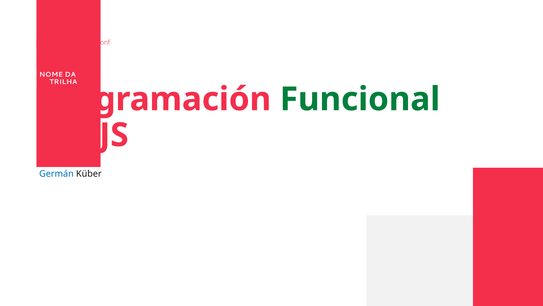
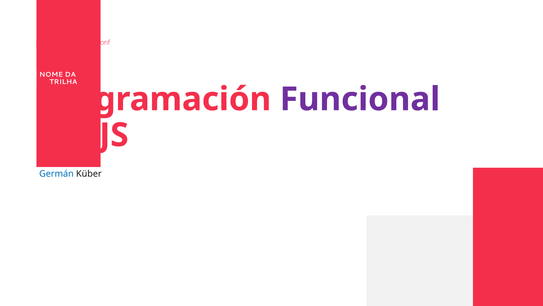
Funcional colour: green -> purple
